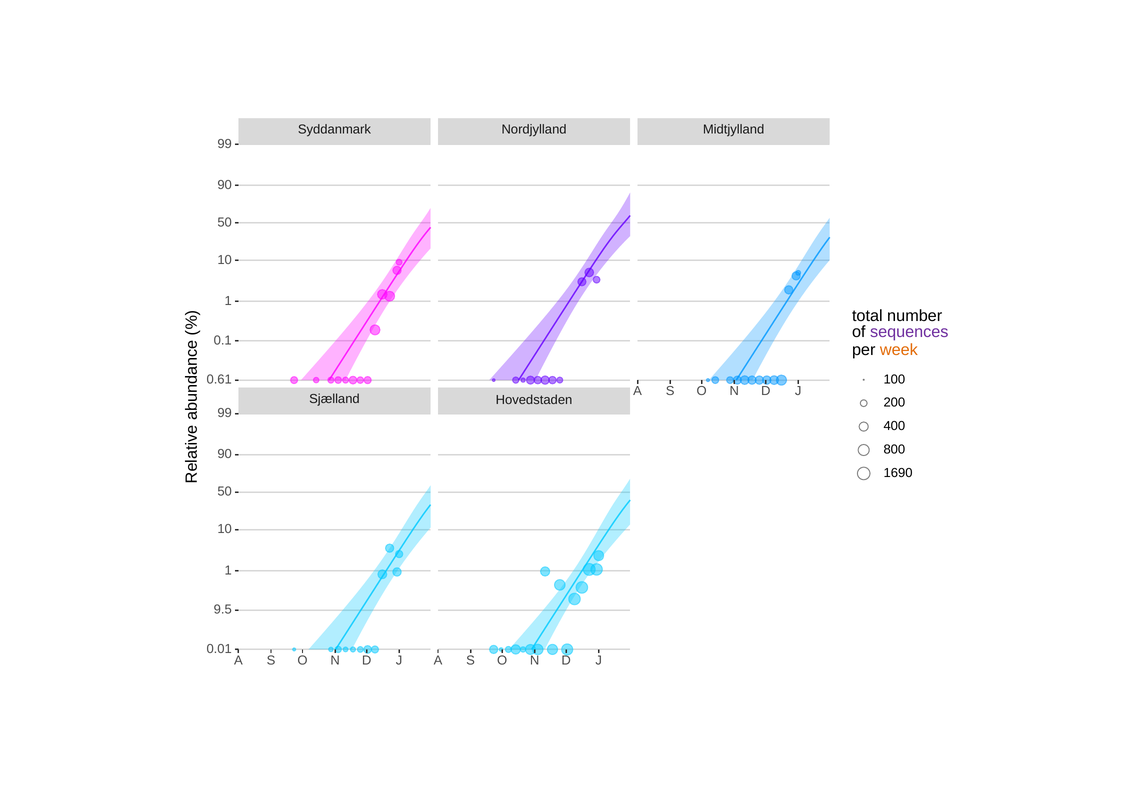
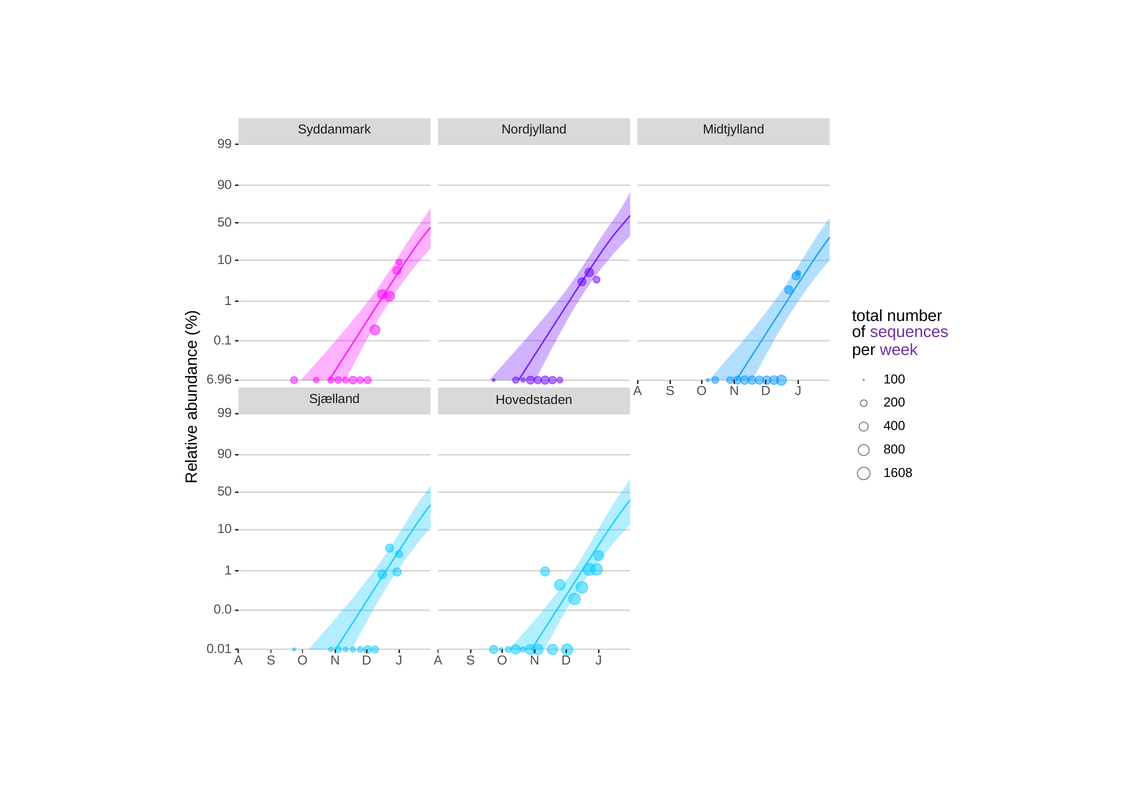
week colour: orange -> purple
0.61: 0.61 -> 6.96
1690: 1690 -> 1608
9.5: 9.5 -> 0.0
